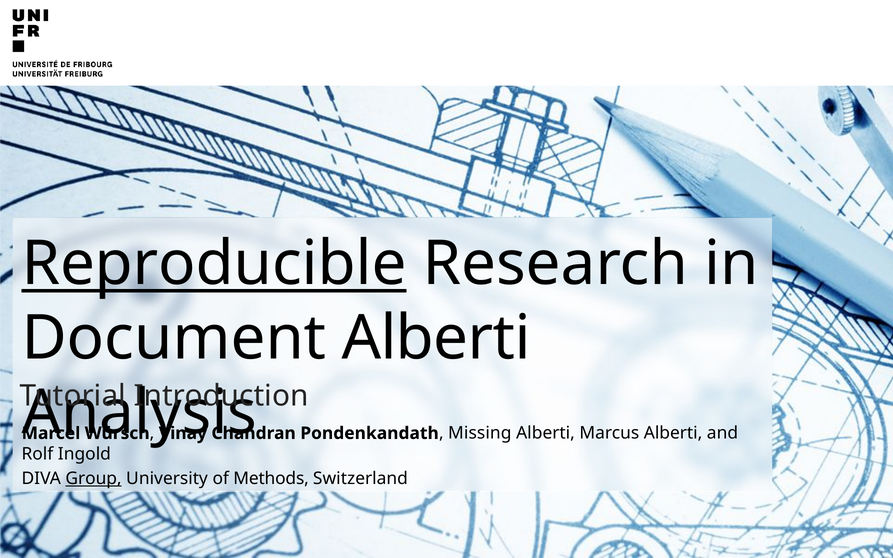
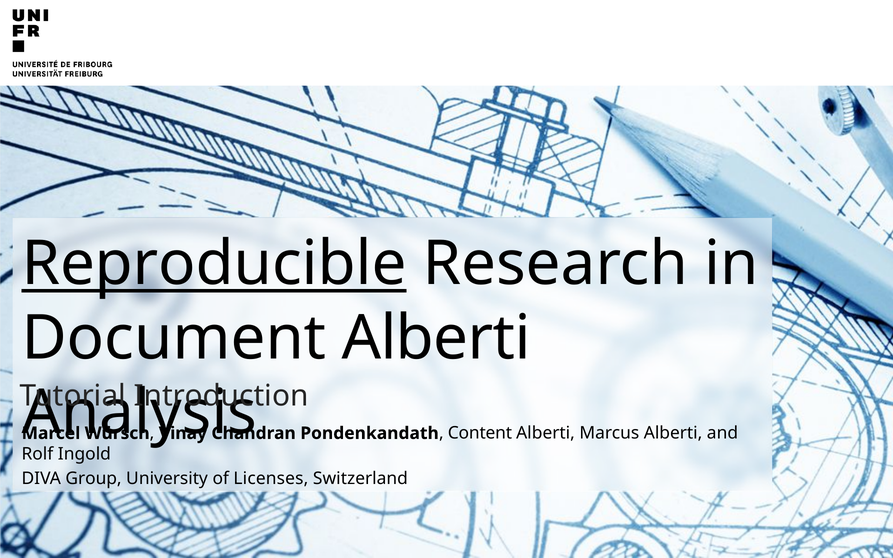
Missing: Missing -> Content
Group underline: present -> none
Methods: Methods -> Licenses
